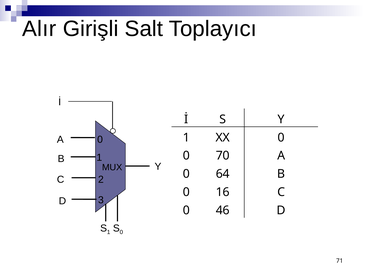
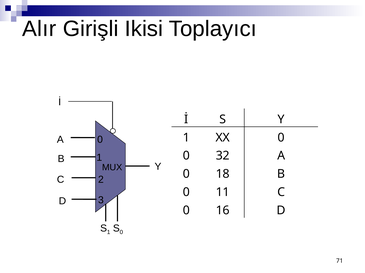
Salt: Salt -> Ikisi
70: 70 -> 32
64: 64 -> 18
16: 16 -> 11
46: 46 -> 16
